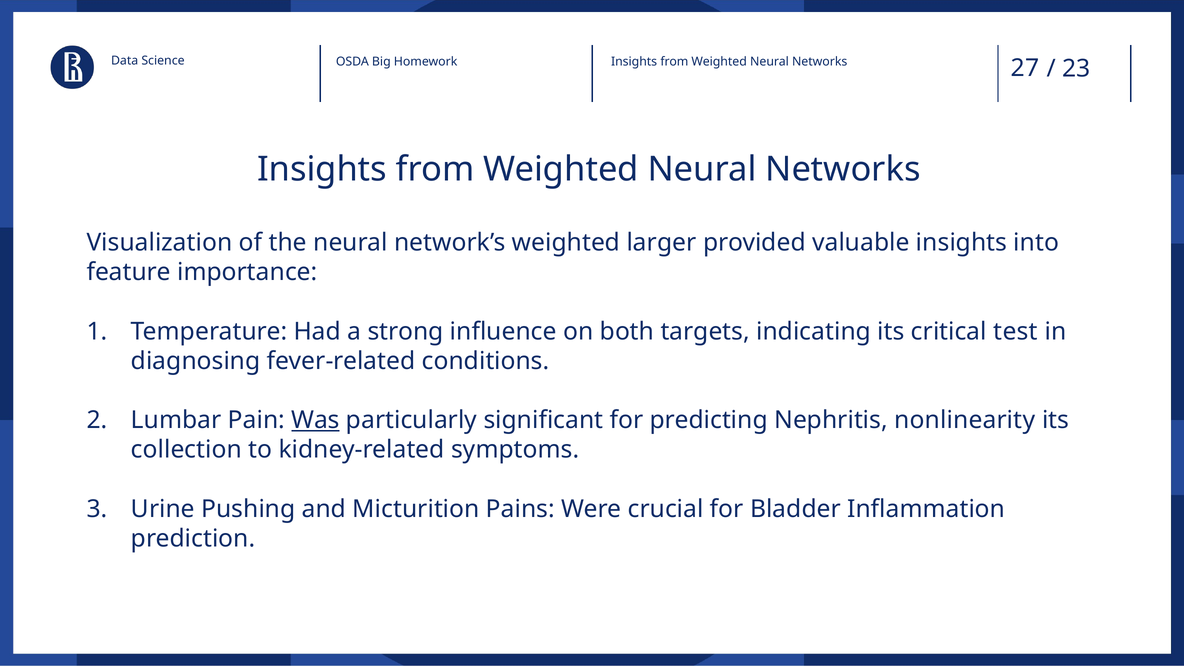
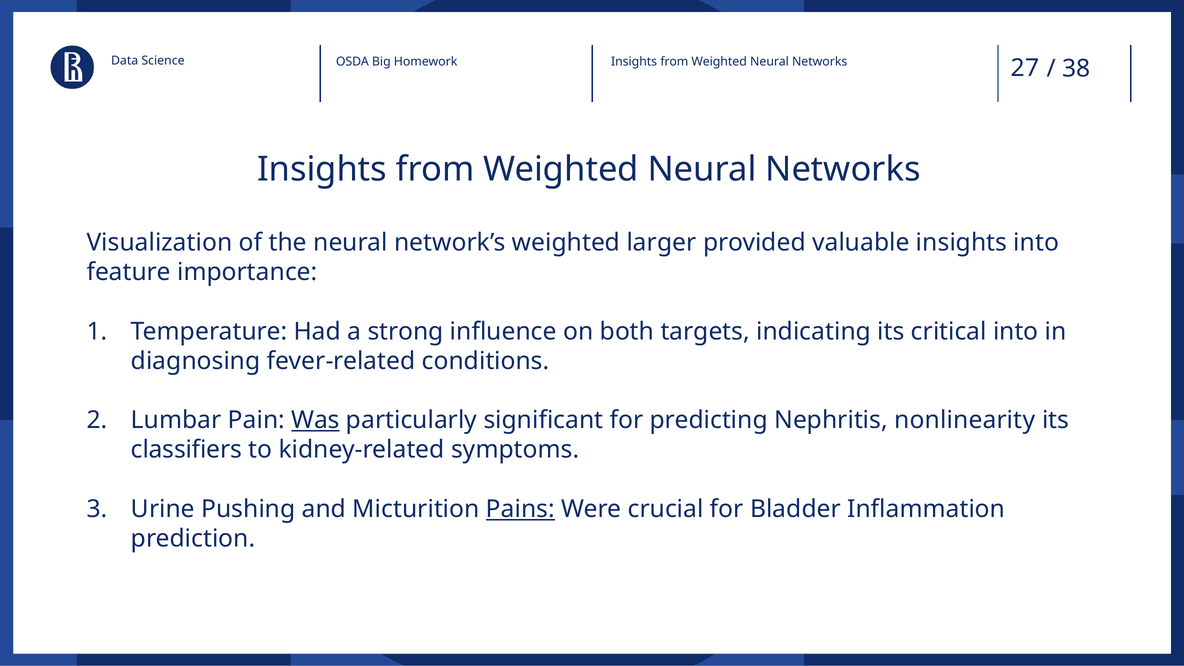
23: 23 -> 38
critical test: test -> into
collection: collection -> classifiers
Pains underline: none -> present
